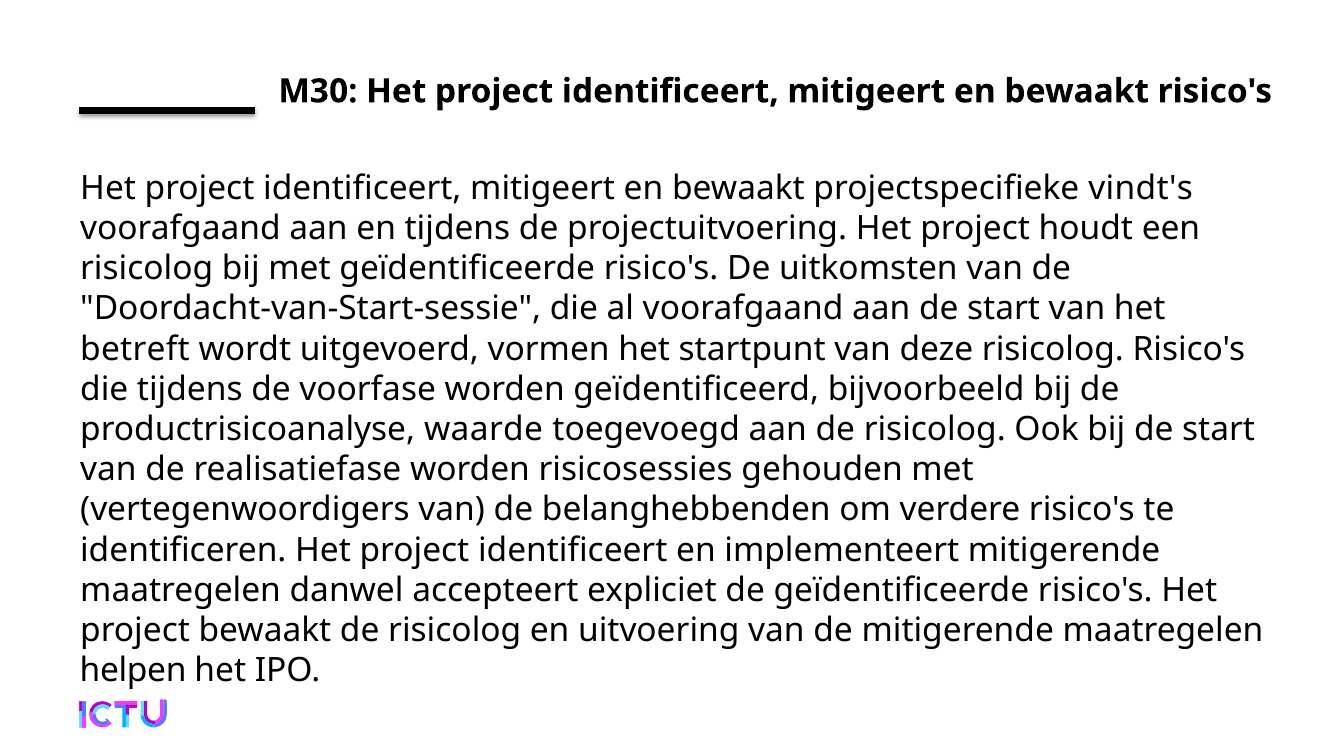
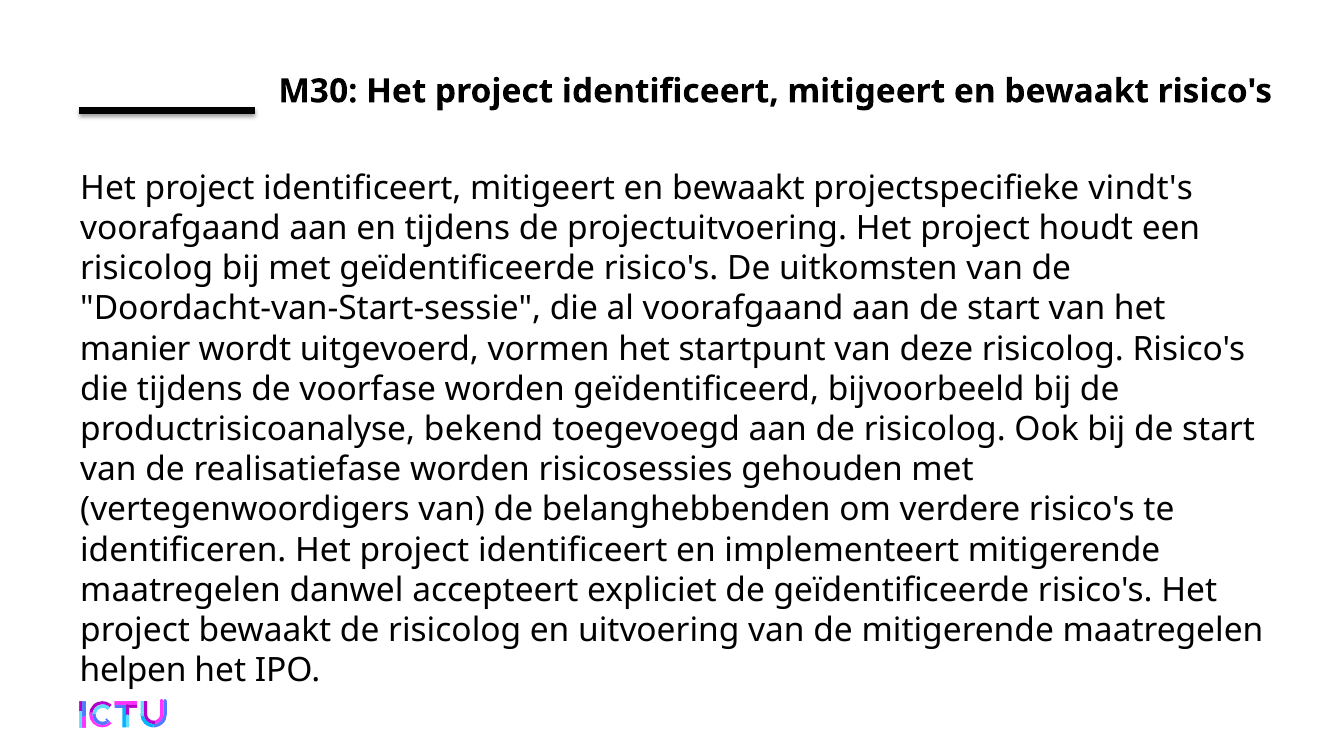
betreft: betreft -> manier
waarde: waarde -> bekend
